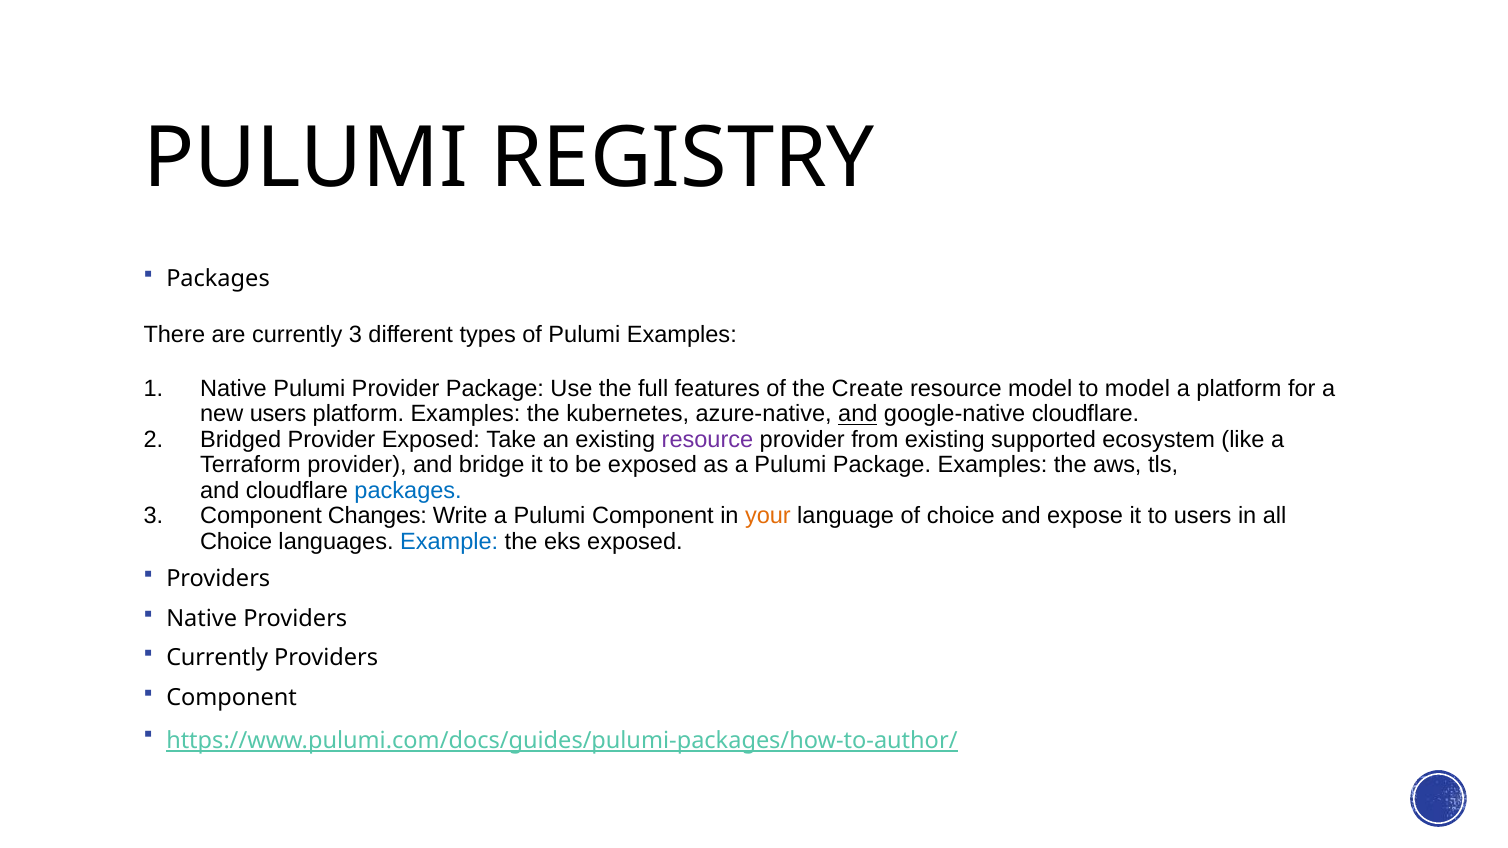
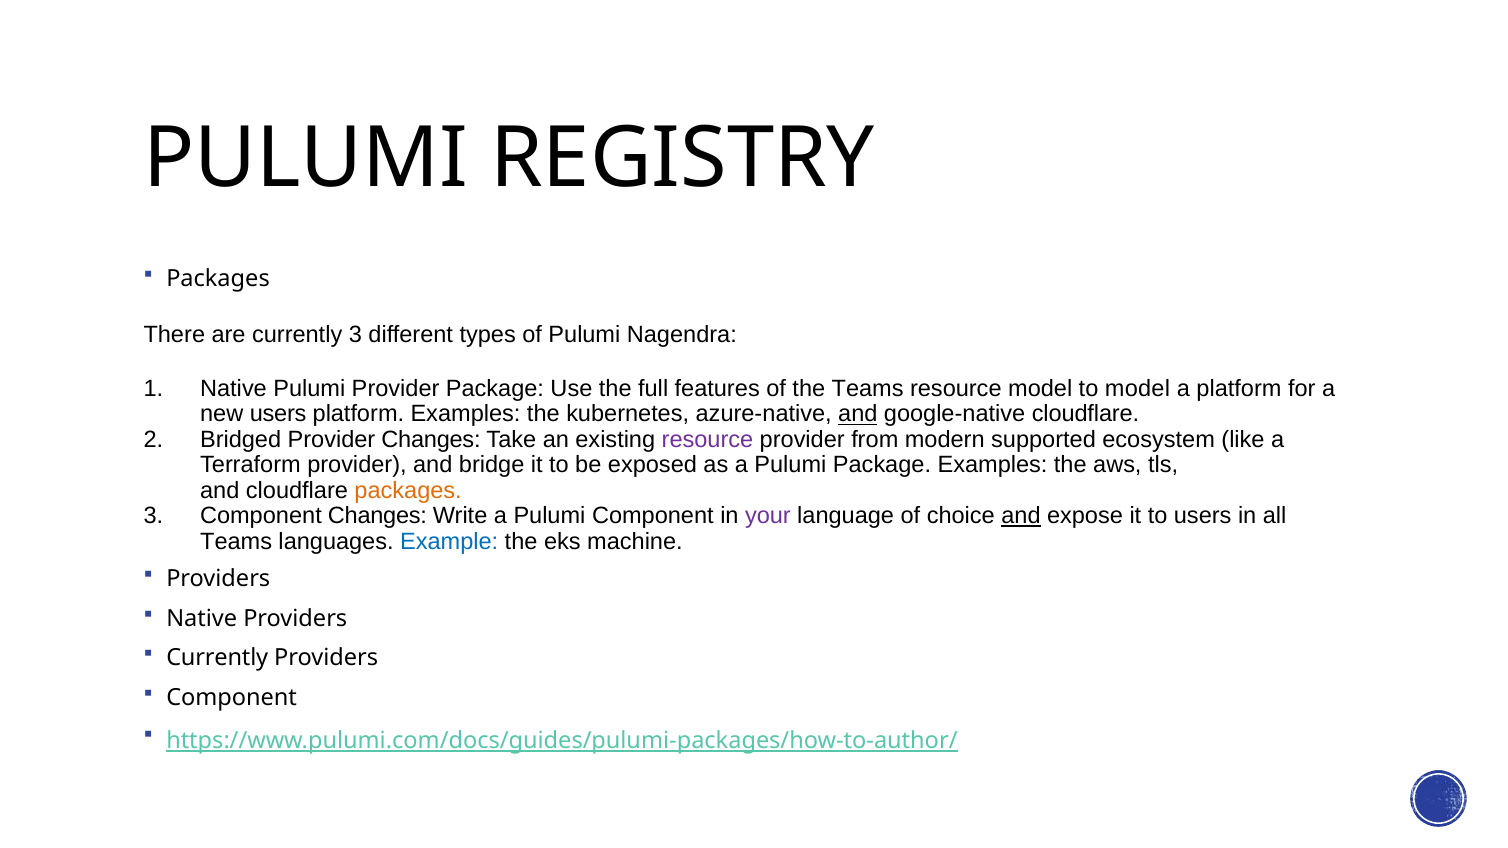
Pulumi Examples: Examples -> Nagendra
the Create: Create -> Teams
Provider Exposed: Exposed -> Changes
from existing: existing -> modern
packages at (408, 491) colour: blue -> orange
your colour: orange -> purple
and at (1021, 516) underline: none -> present
Choice at (236, 542): Choice -> Teams
eks exposed: exposed -> machine
